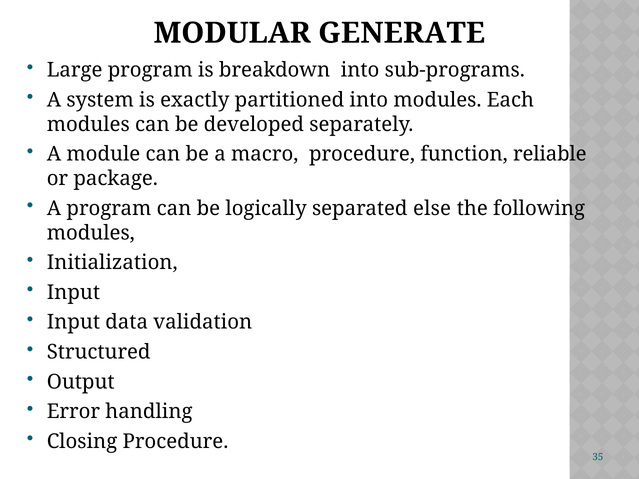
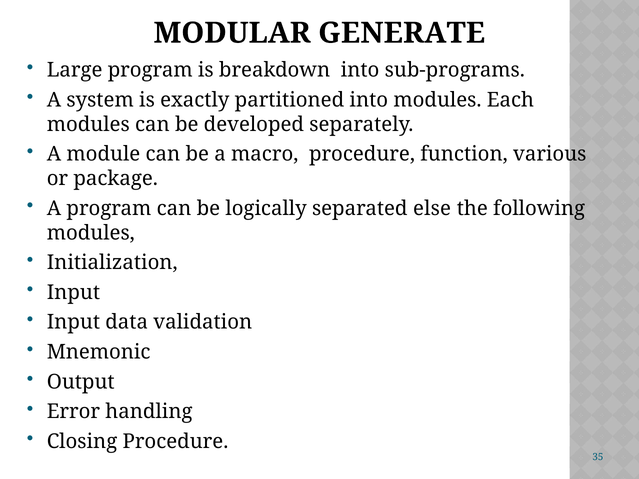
reliable: reliable -> various
Structured: Structured -> Mnemonic
